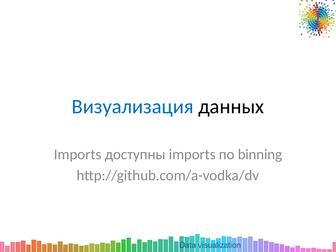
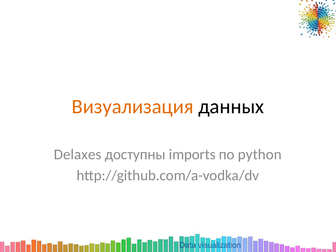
Визуализация colour: blue -> orange
Imports at (78, 154): Imports -> Delaxes
binning: binning -> python
